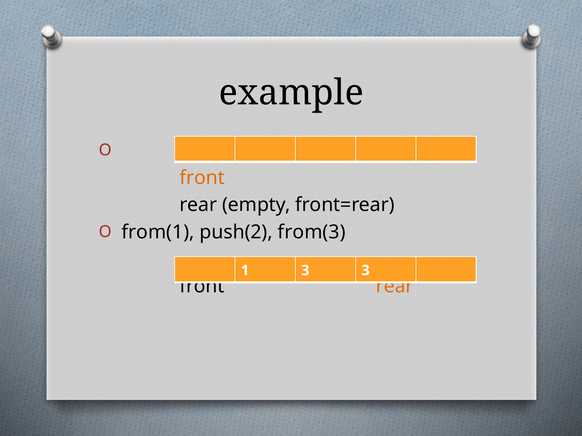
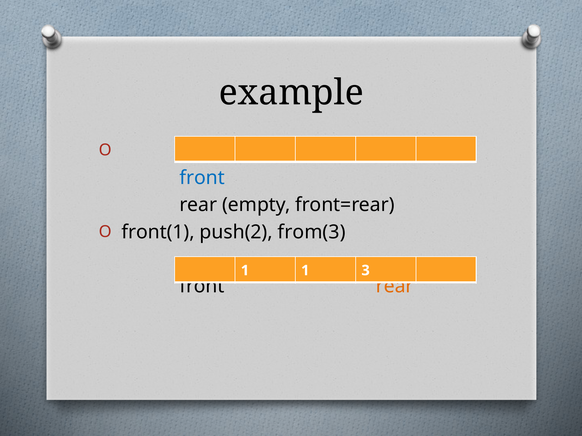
front at (202, 178) colour: orange -> blue
from(1: from(1 -> front(1
1 3: 3 -> 1
